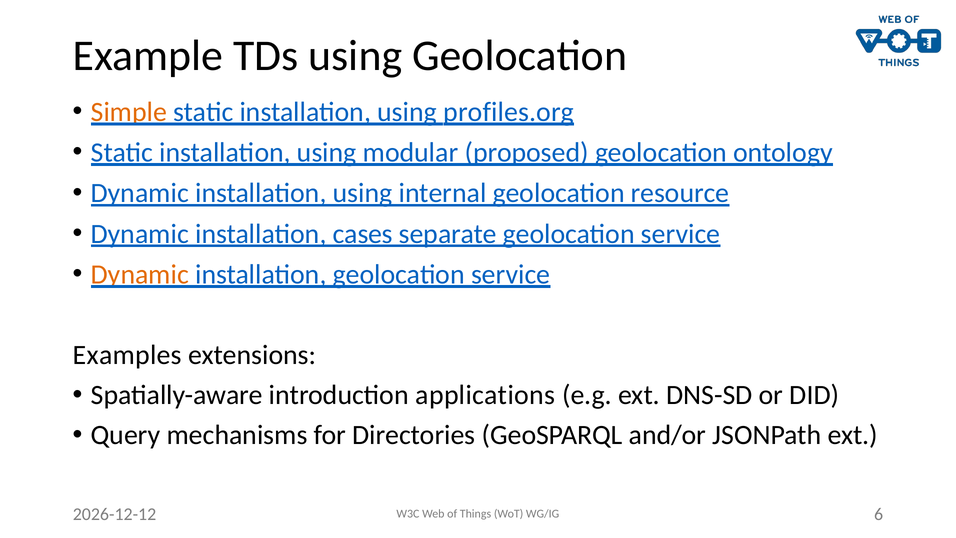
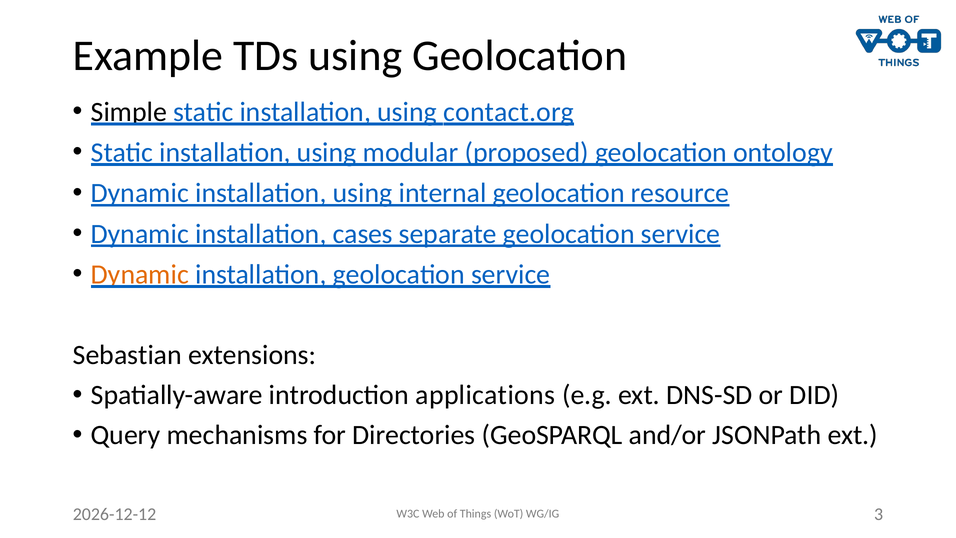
Simple colour: orange -> black
profiles.org: profiles.org -> contact.org
Examples: Examples -> Sebastian
6: 6 -> 3
